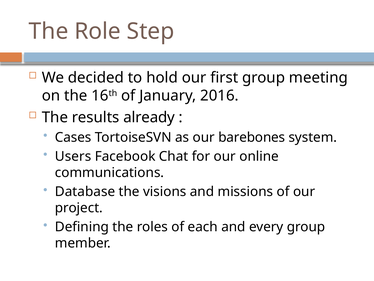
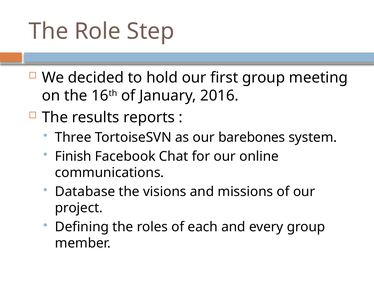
already: already -> reports
Cases: Cases -> Three
Users: Users -> Finish
